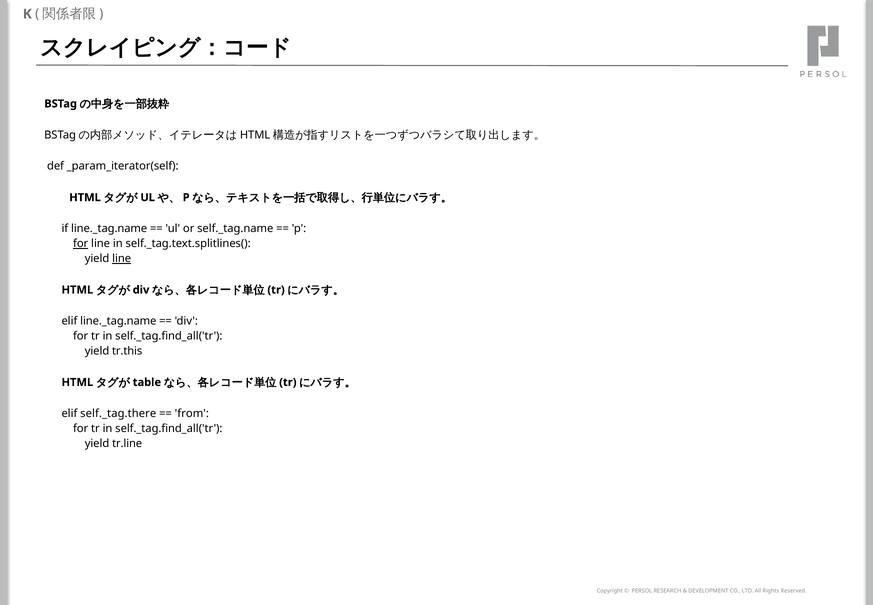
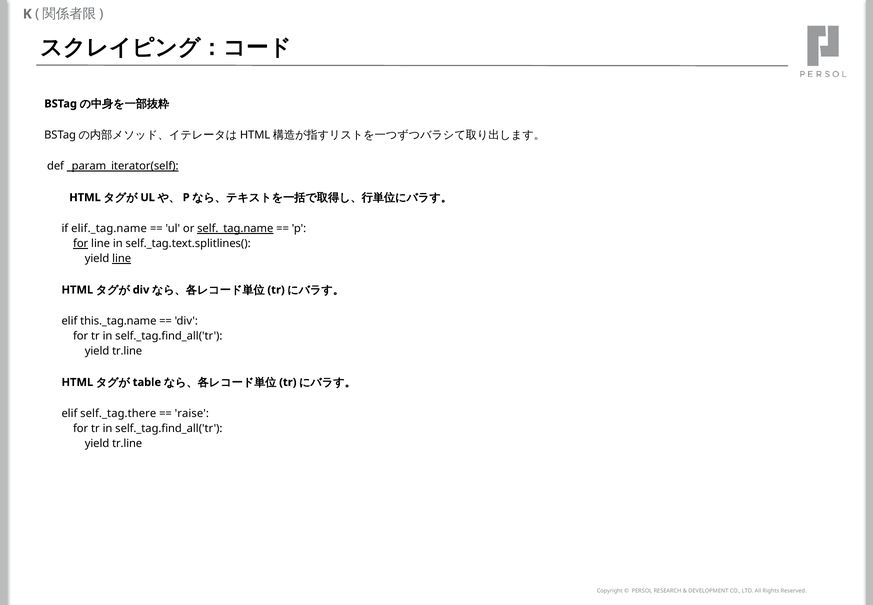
_param_iterator(self underline: none -> present
if line._tag.name: line._tag.name -> elif._tag.name
self._tag.name underline: none -> present
elif line._tag.name: line._tag.name -> this._tag.name
tr.this at (127, 351): tr.this -> tr.line
from: from -> raise
